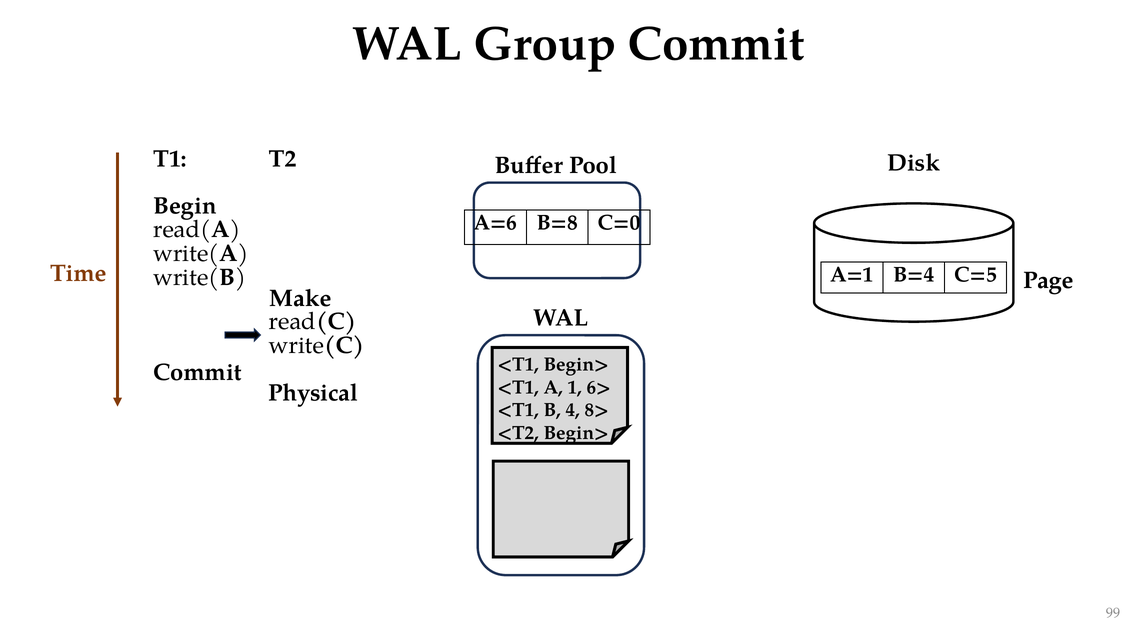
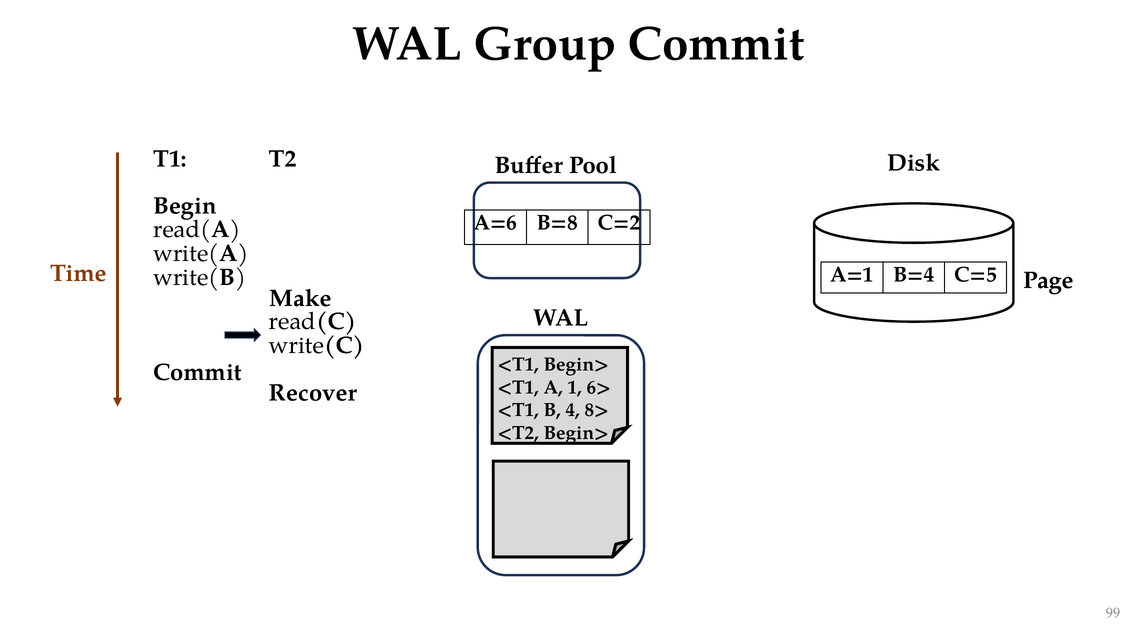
C=0: C=0 -> C=2
Physical: Physical -> Recover
